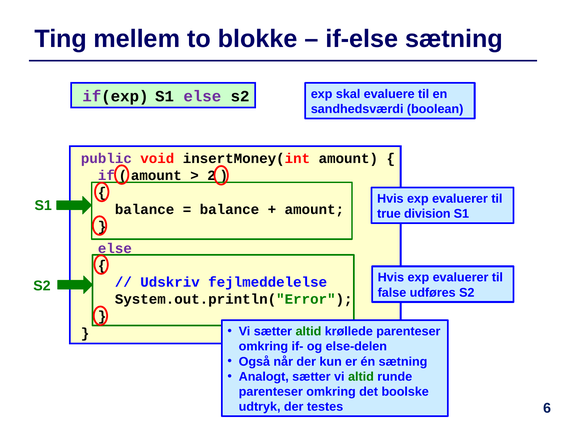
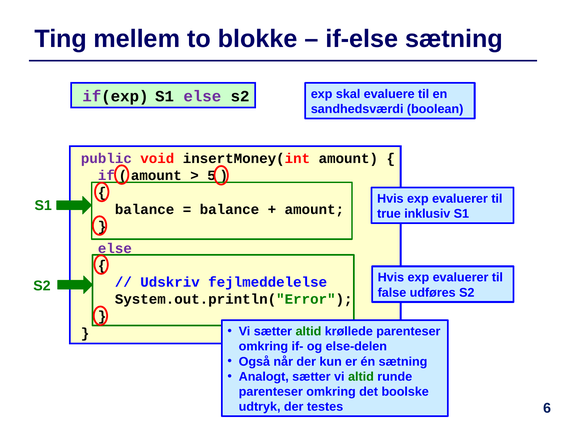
2: 2 -> 5
division: division -> inklusiv
